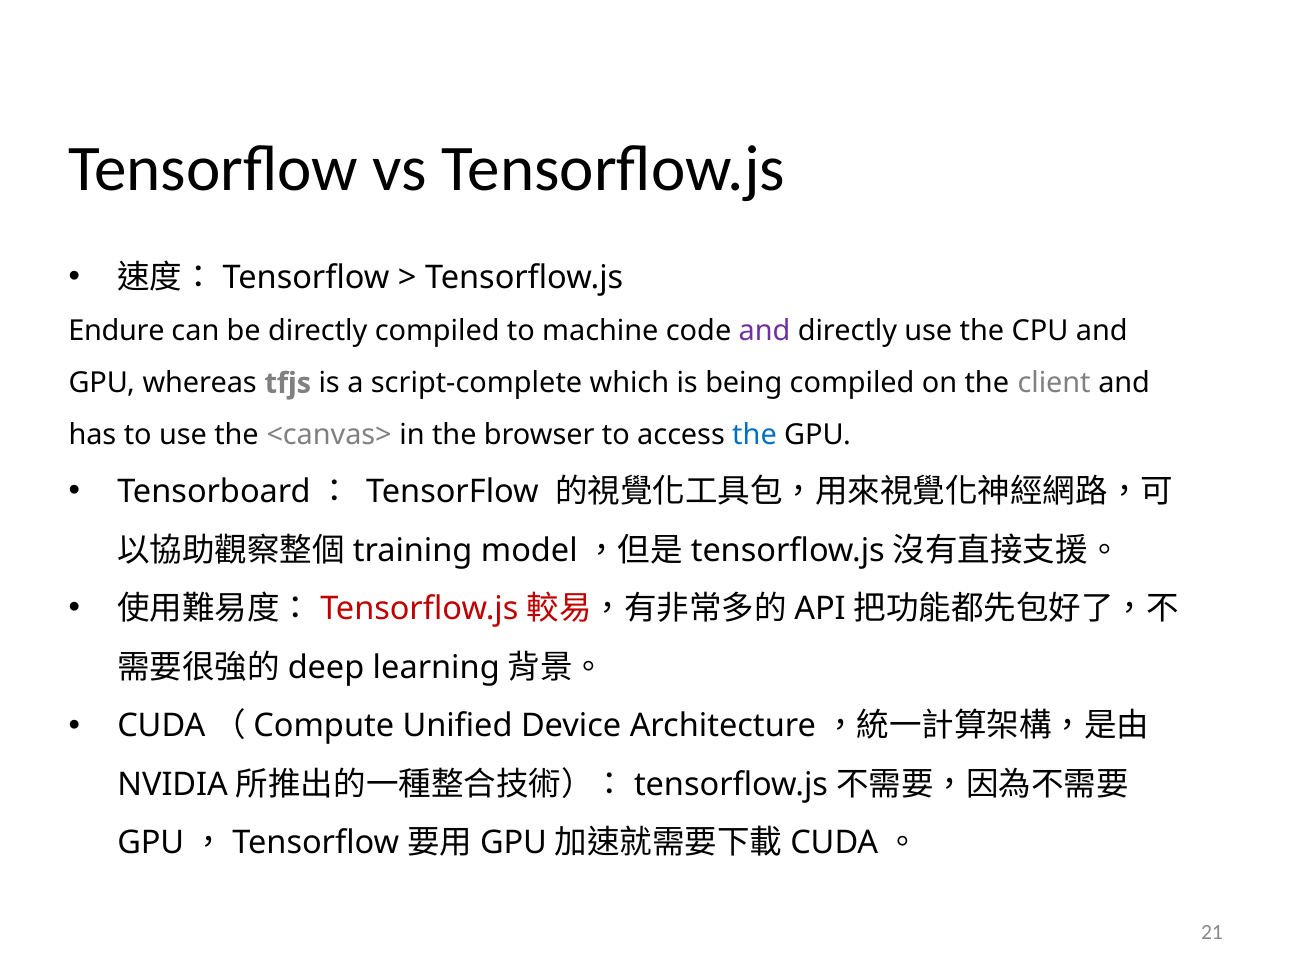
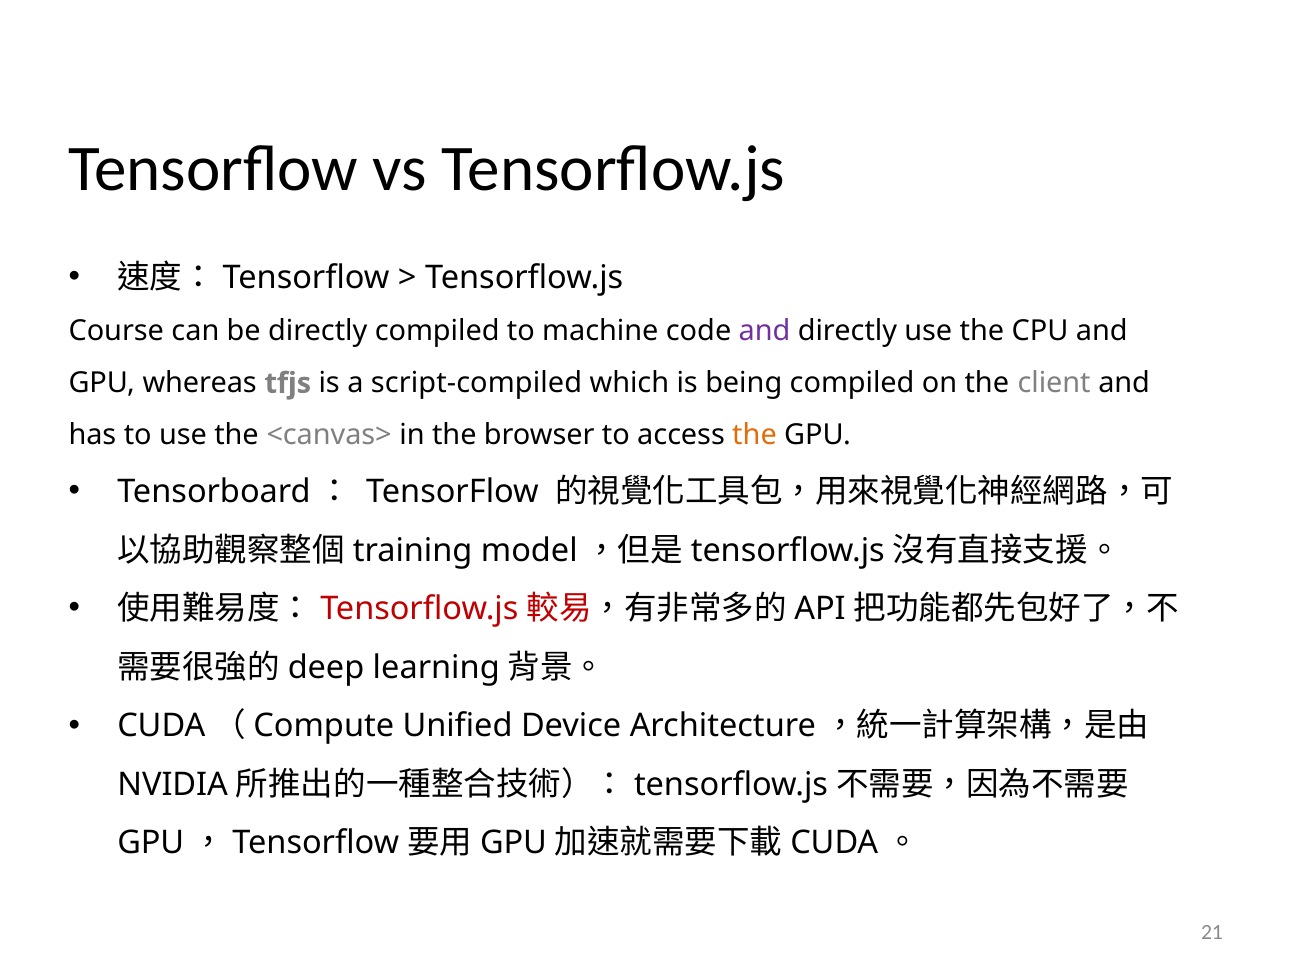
Endure: Endure -> Course
script-complete: script-complete -> script-compiled
the at (755, 435) colour: blue -> orange
